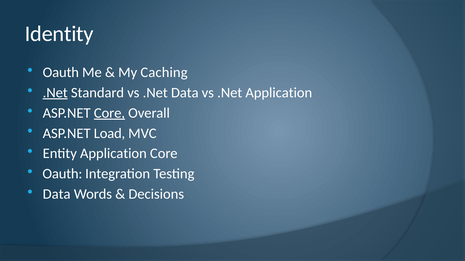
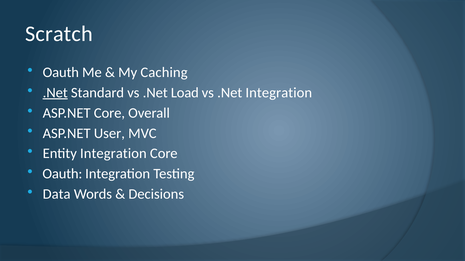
Identity: Identity -> Scratch
.Net Data: Data -> Load
.Net Application: Application -> Integration
Core at (109, 113) underline: present -> none
Load: Load -> User
Entity Application: Application -> Integration
